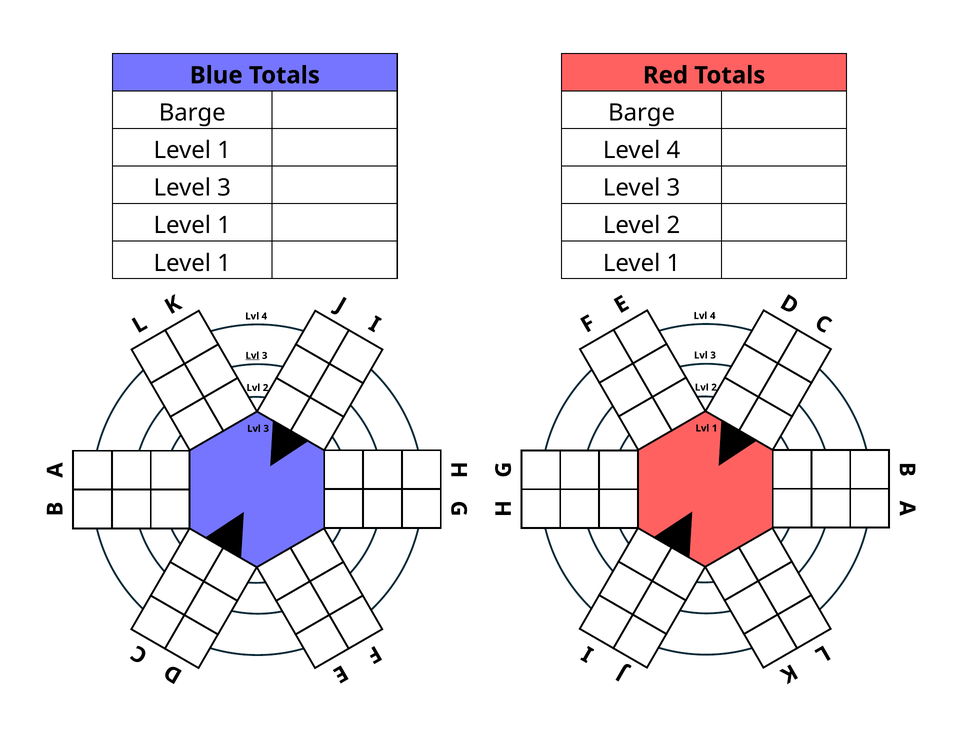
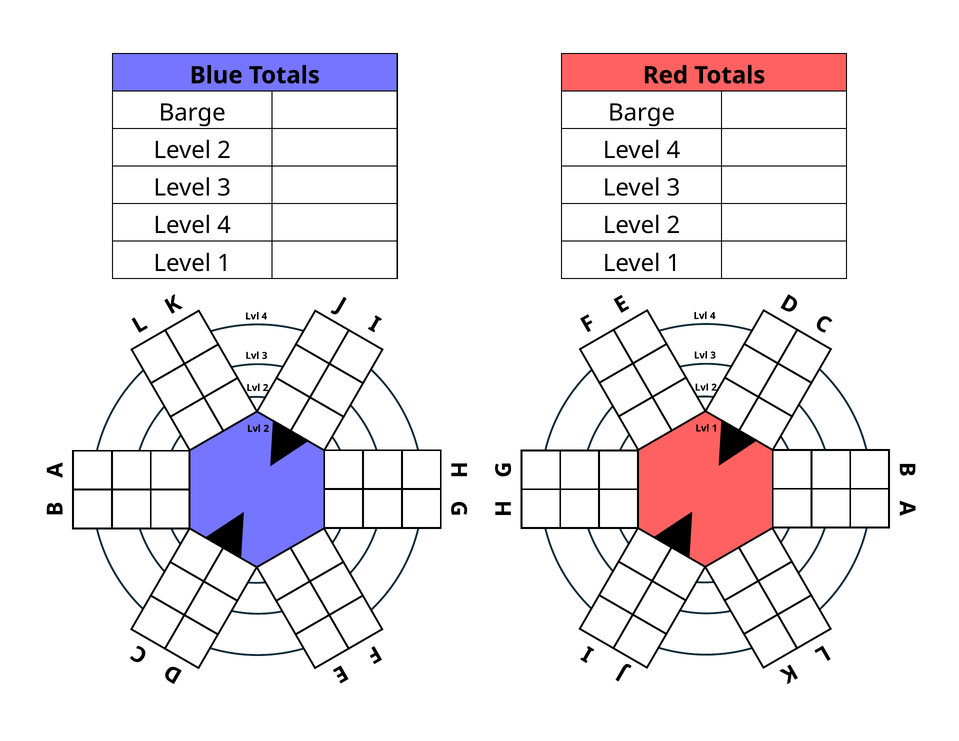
1 at (224, 150): 1 -> 2
1 at (224, 226): 1 -> 4
Lvl at (252, 356) underline: present -> none
3 at (266, 429): 3 -> 2
